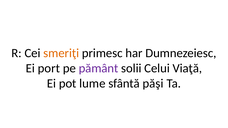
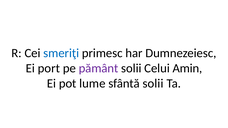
smeriţi colour: orange -> blue
Viaţă: Viaţă -> Amin
sfântă păşi: păşi -> solii
